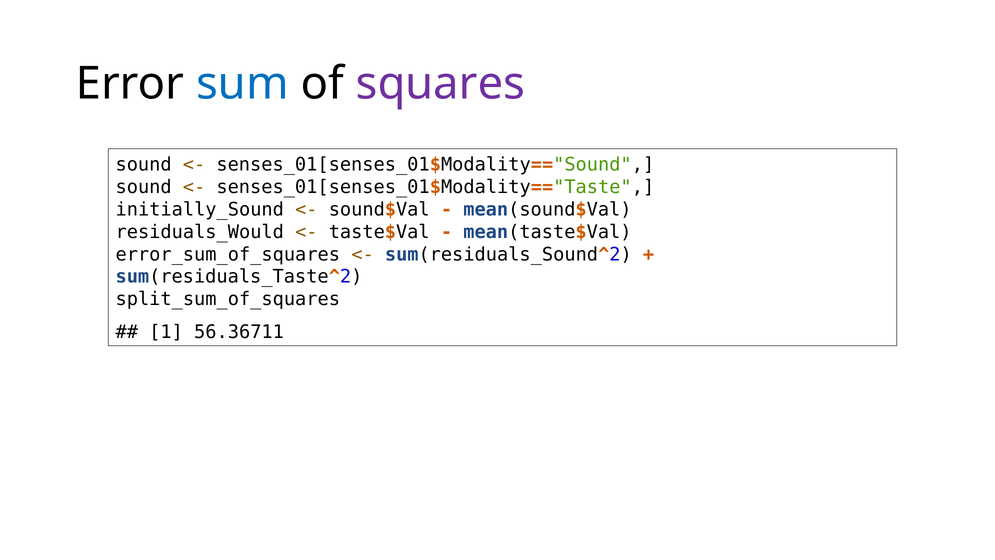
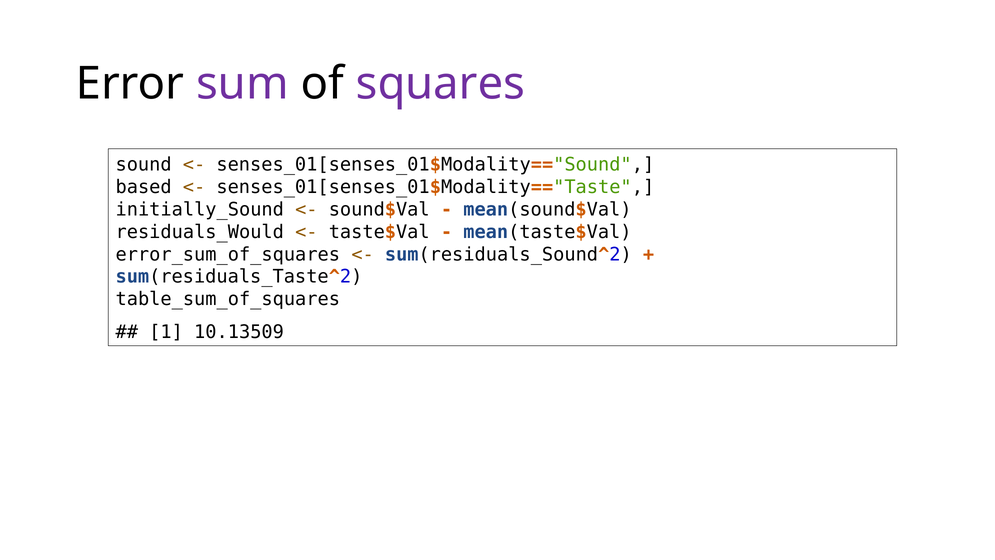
sum colour: blue -> purple
sound at (144, 187): sound -> based
split_sum_of_squares: split_sum_of_squares -> table_sum_of_squares
56.36711: 56.36711 -> 10.13509
